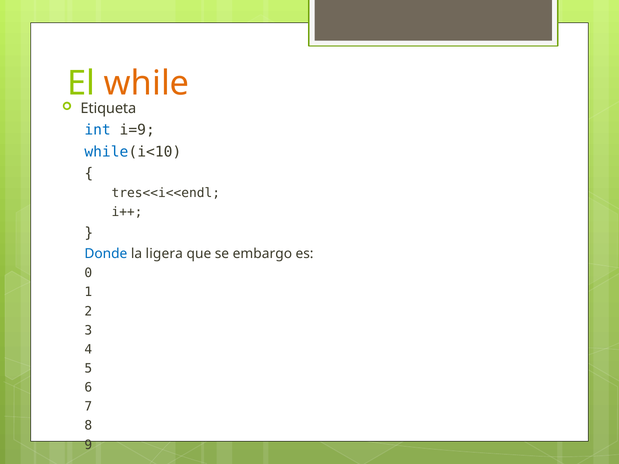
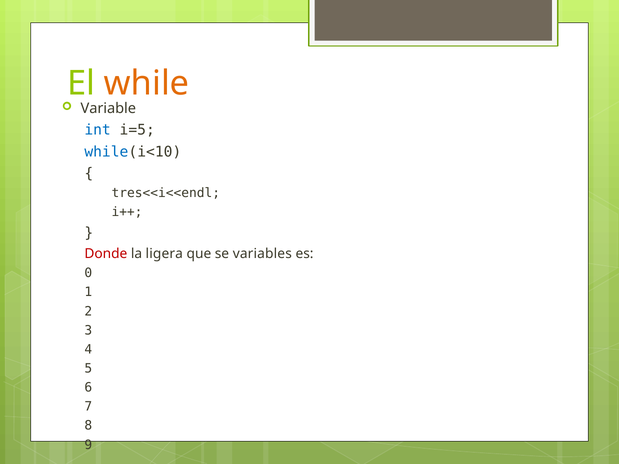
Etiqueta: Etiqueta -> Variable
i=9: i=9 -> i=5
Donde colour: blue -> red
embargo: embargo -> variables
